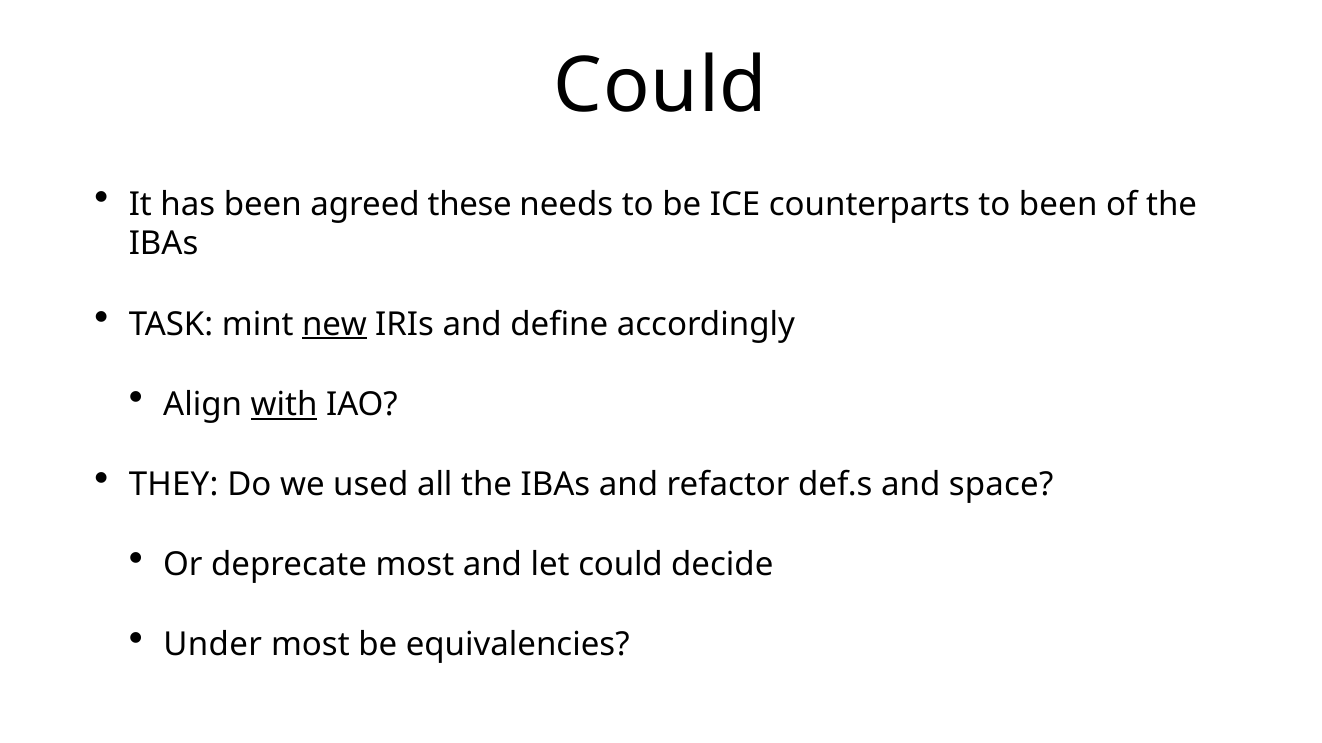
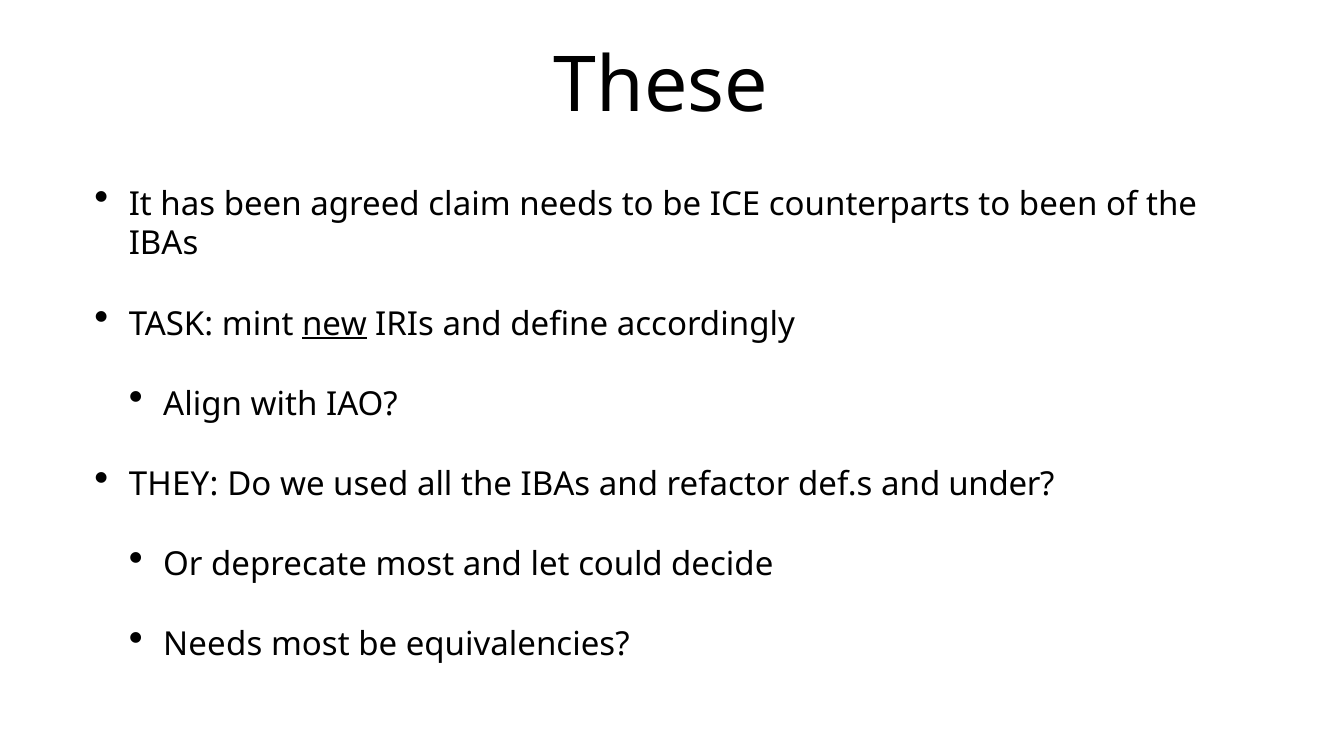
Could at (661, 87): Could -> These
these: these -> claim
with underline: present -> none
space: space -> under
Under at (213, 646): Under -> Needs
